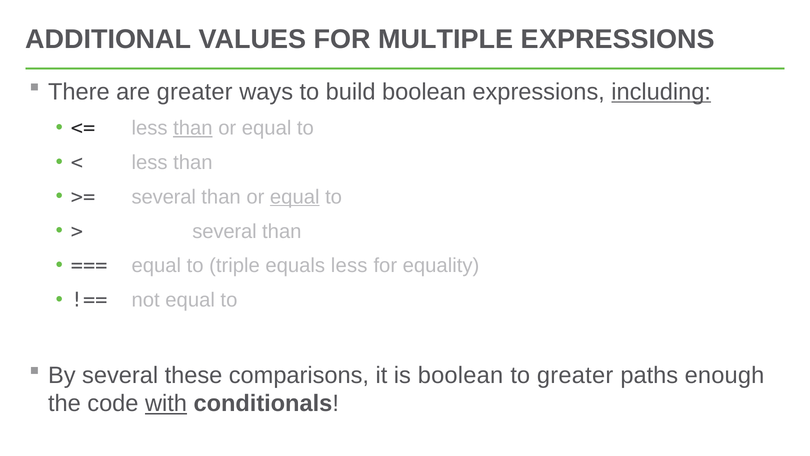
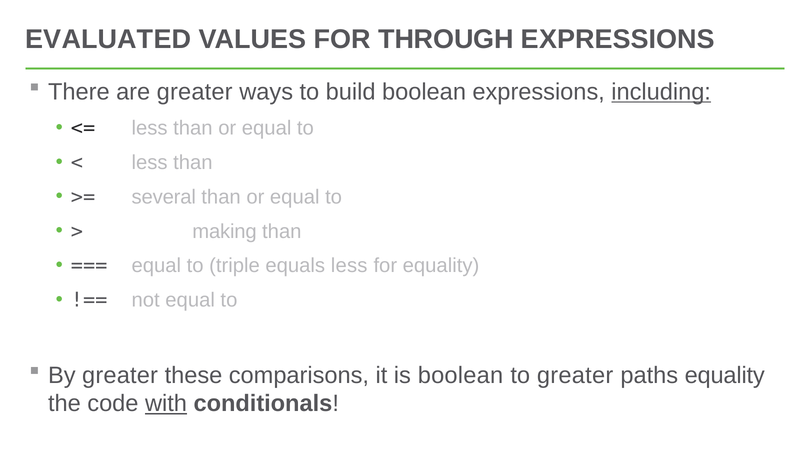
ADDITIONAL: ADDITIONAL -> EVALUATED
MULTIPLE: MULTIPLE -> THROUGH
than at (193, 128) underline: present -> none
equal at (295, 197) underline: present -> none
several at (225, 231): several -> making
By several: several -> greater
paths enough: enough -> equality
